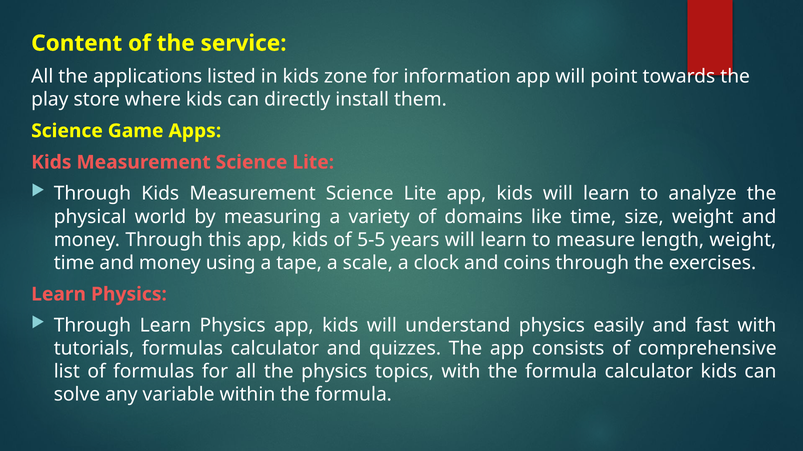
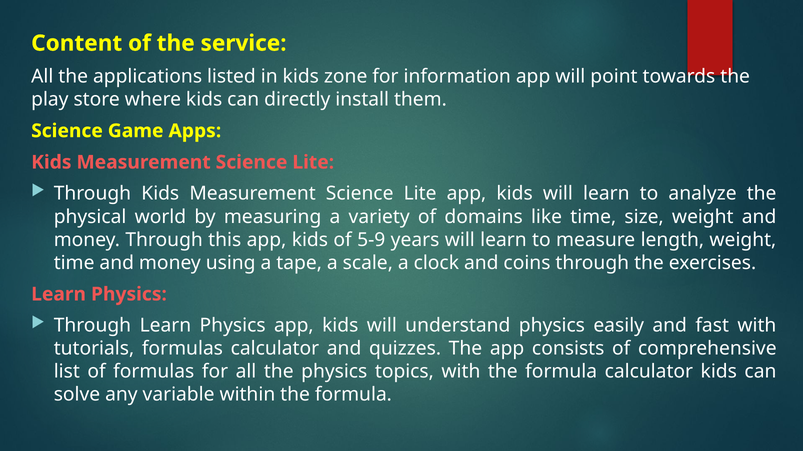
5-5: 5-5 -> 5-9
